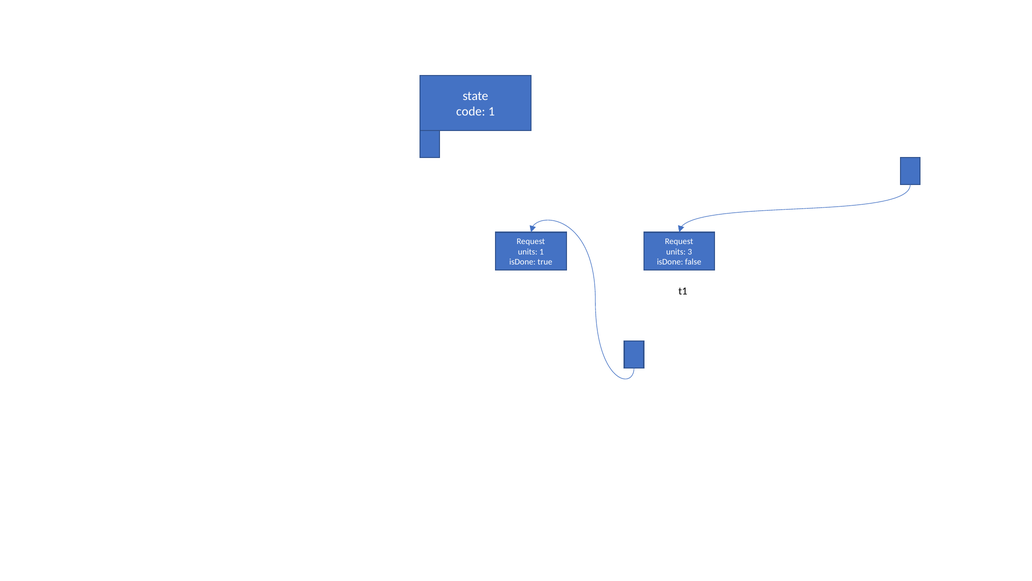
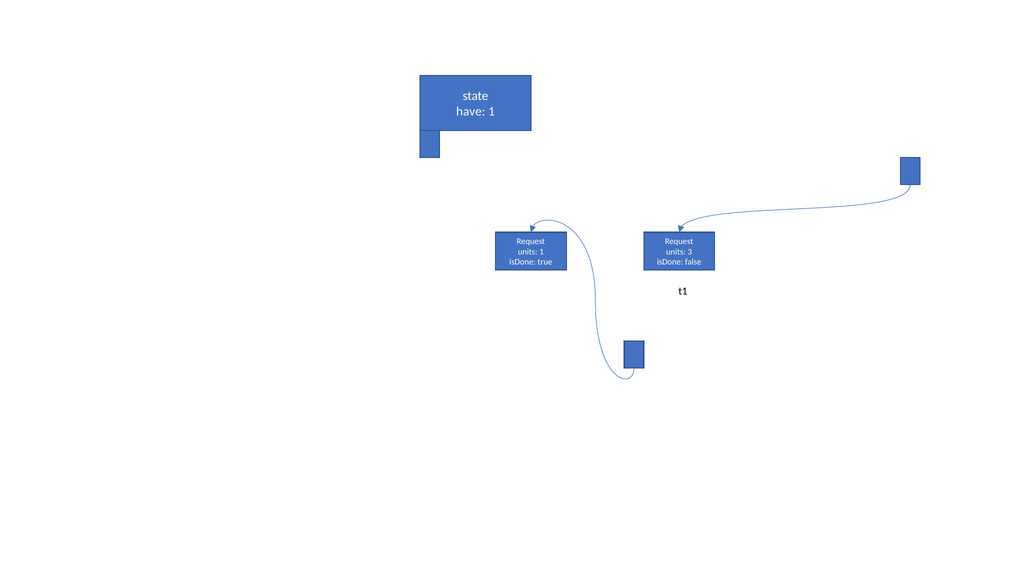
code: code -> have
